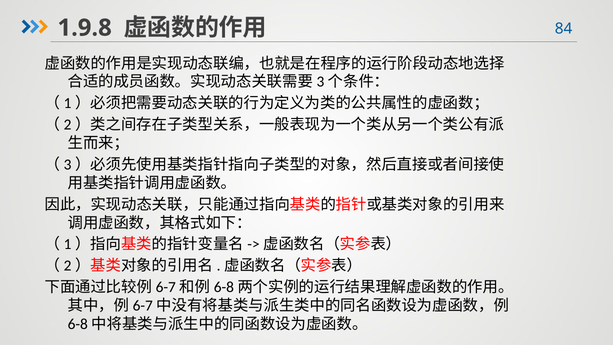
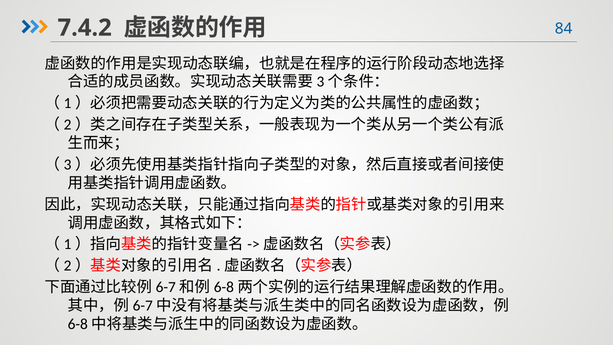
1.9.8: 1.9.8 -> 7.4.2
